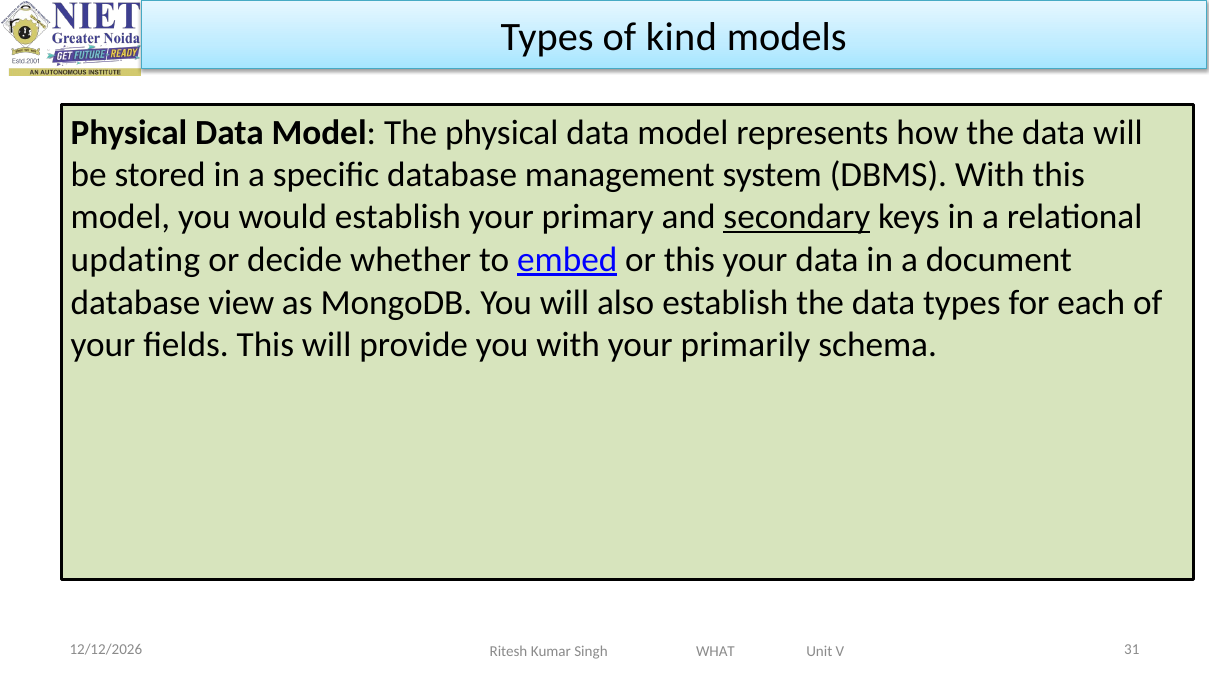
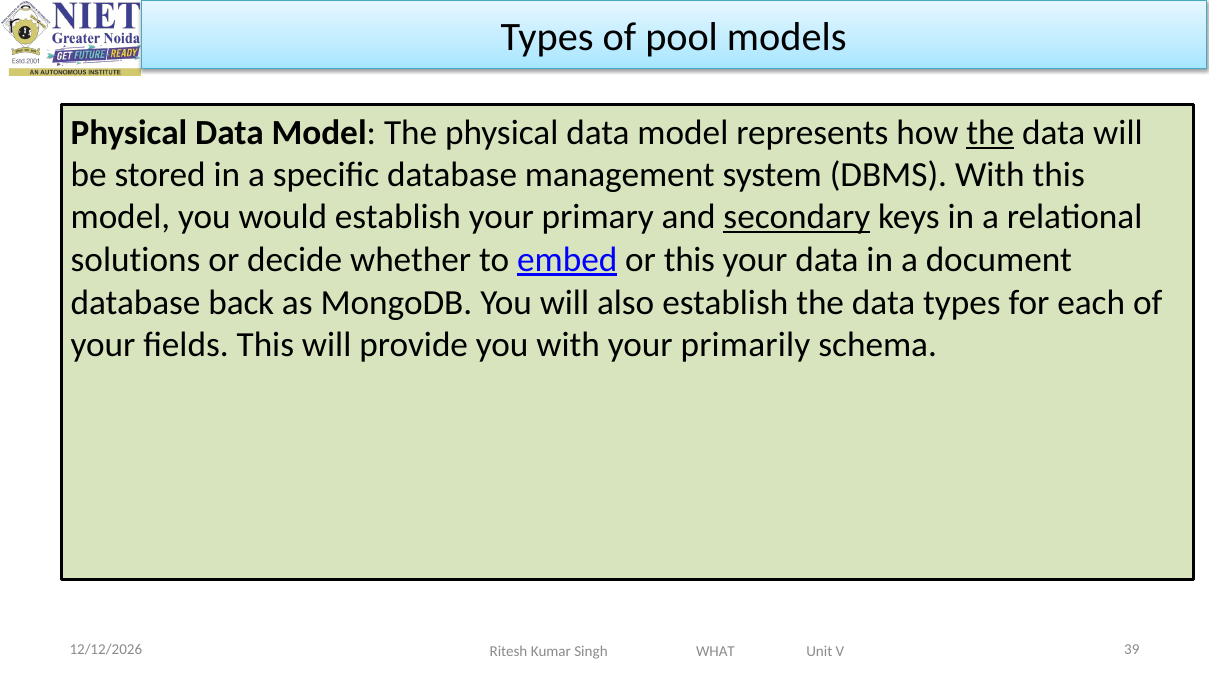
kind: kind -> pool
the at (990, 133) underline: none -> present
updating: updating -> solutions
view: view -> back
31: 31 -> 39
